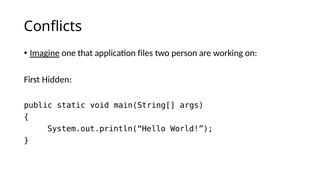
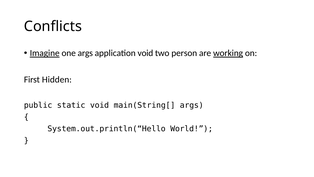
one that: that -> args
application files: files -> void
working underline: none -> present
